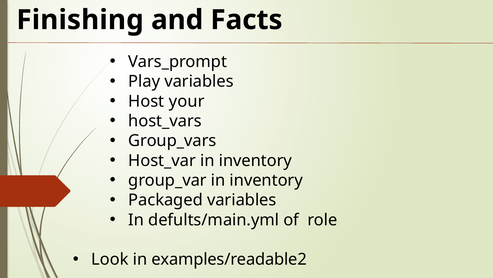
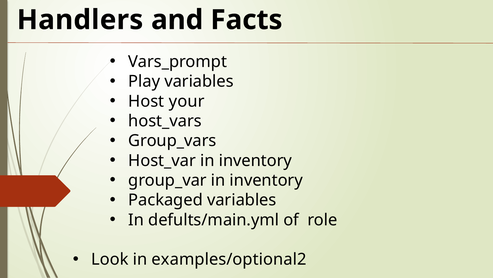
Finishing: Finishing -> Handlers
examples/readable2: examples/readable2 -> examples/optional2
